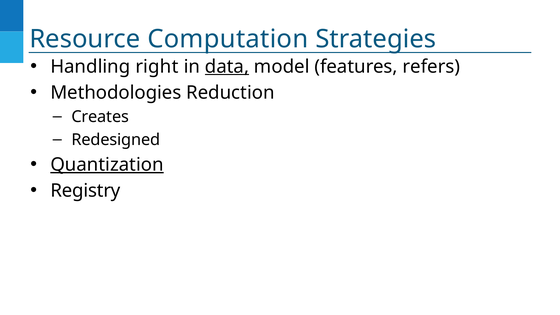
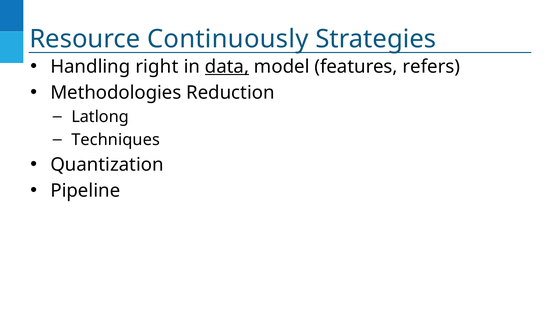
Computation: Computation -> Continuously
Creates: Creates -> Latlong
Redesigned: Redesigned -> Techniques
Quantization underline: present -> none
Registry: Registry -> Pipeline
